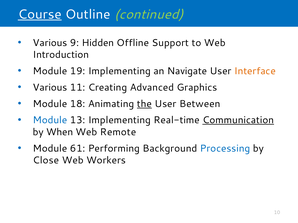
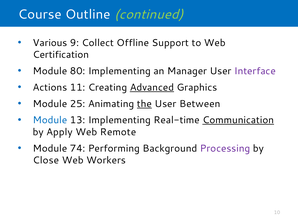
Course underline: present -> none
Hidden: Hidden -> Collect
Introduction: Introduction -> Certification
19: 19 -> 80
Navigate: Navigate -> Manager
Interface colour: orange -> purple
Various at (50, 88): Various -> Actions
Advanced underline: none -> present
18: 18 -> 25
When: When -> Apply
61: 61 -> 74
Processing colour: blue -> purple
